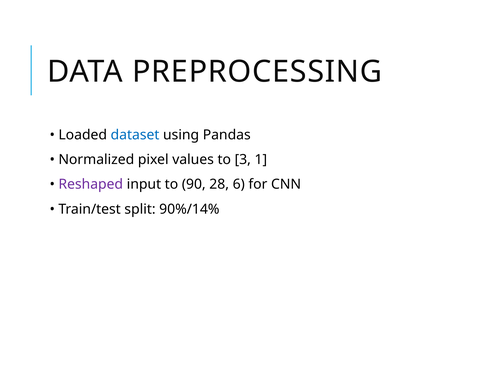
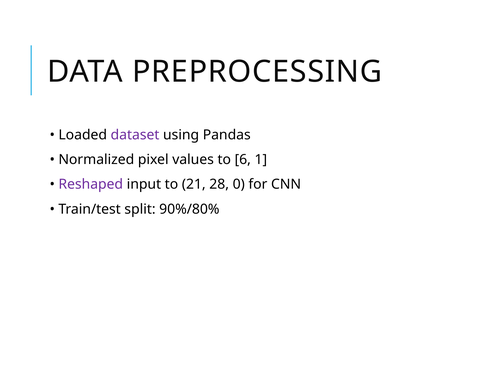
dataset colour: blue -> purple
3: 3 -> 6
90: 90 -> 21
6: 6 -> 0
90%/14%: 90%/14% -> 90%/80%
